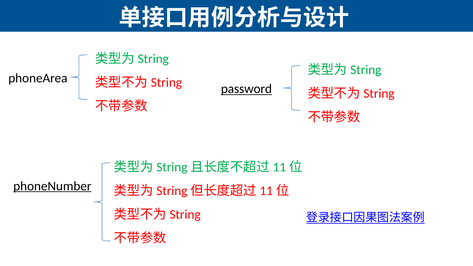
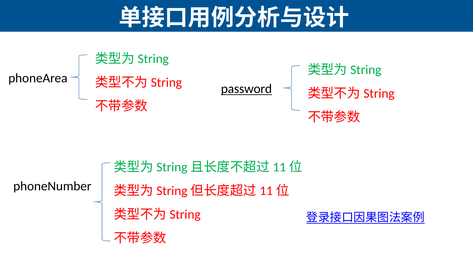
phoneNumber underline: present -> none
